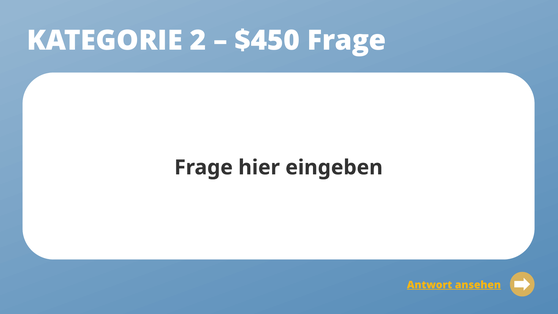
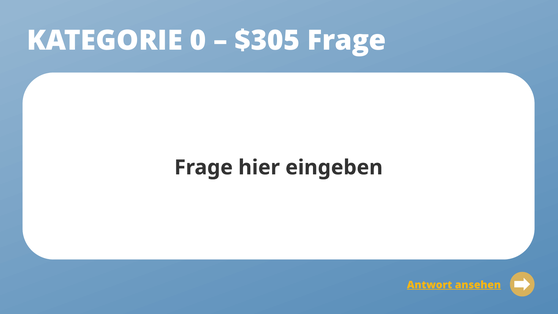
2: 2 -> 0
$450: $450 -> $305
